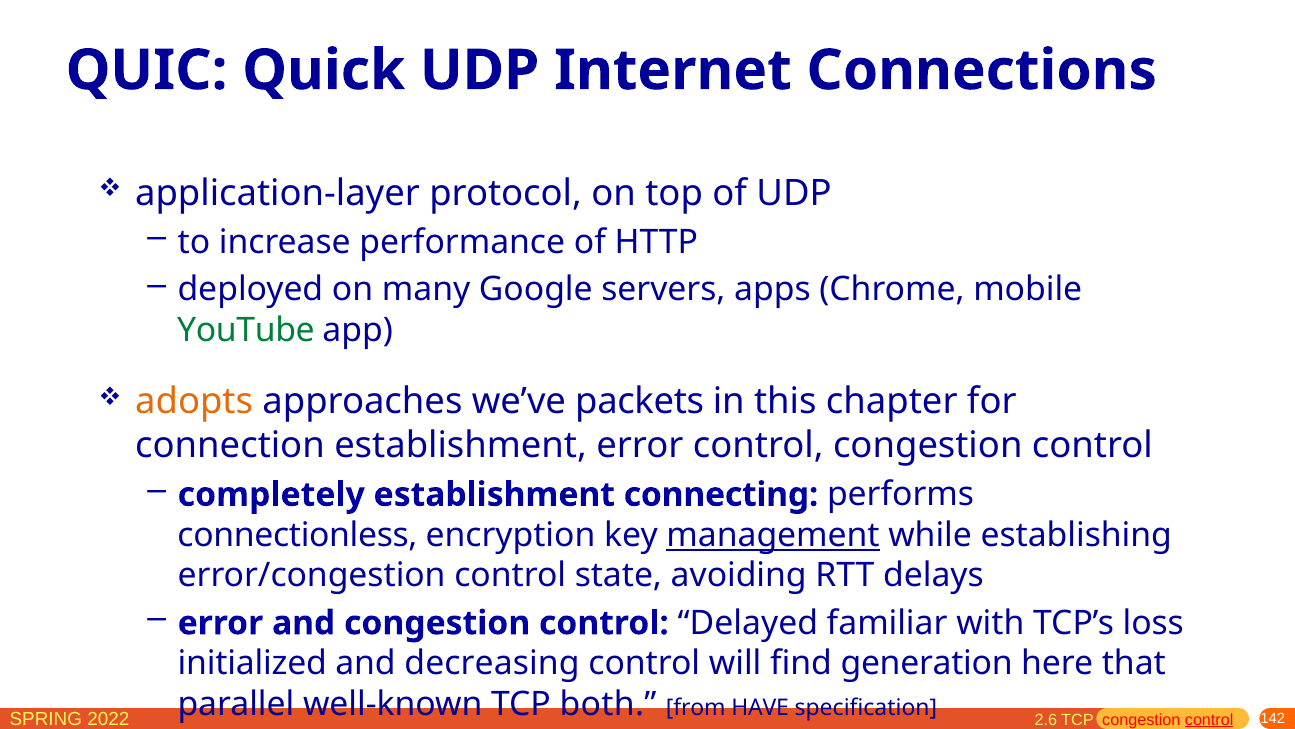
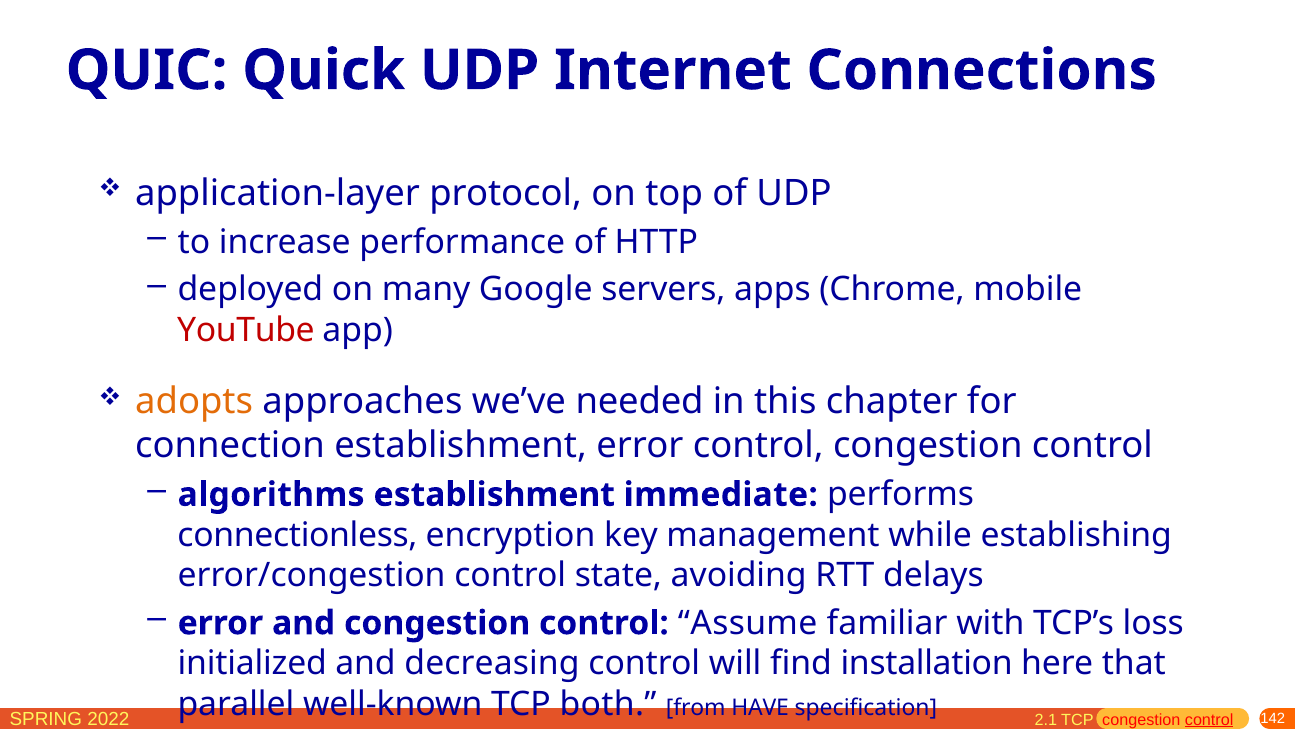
YouTube colour: green -> red
packets: packets -> needed
completely: completely -> algorithms
connecting: connecting -> immediate
management underline: present -> none
Delayed: Delayed -> Assume
generation: generation -> installation
2.6: 2.6 -> 2.1
